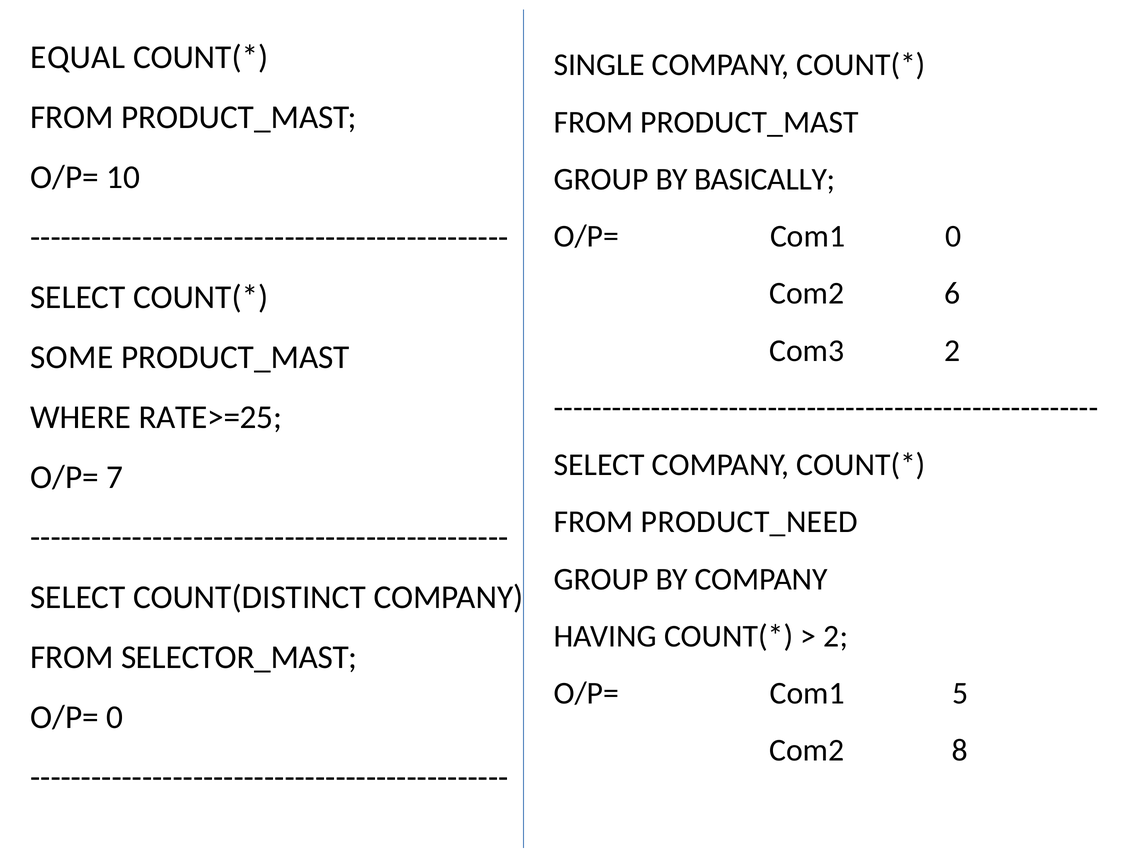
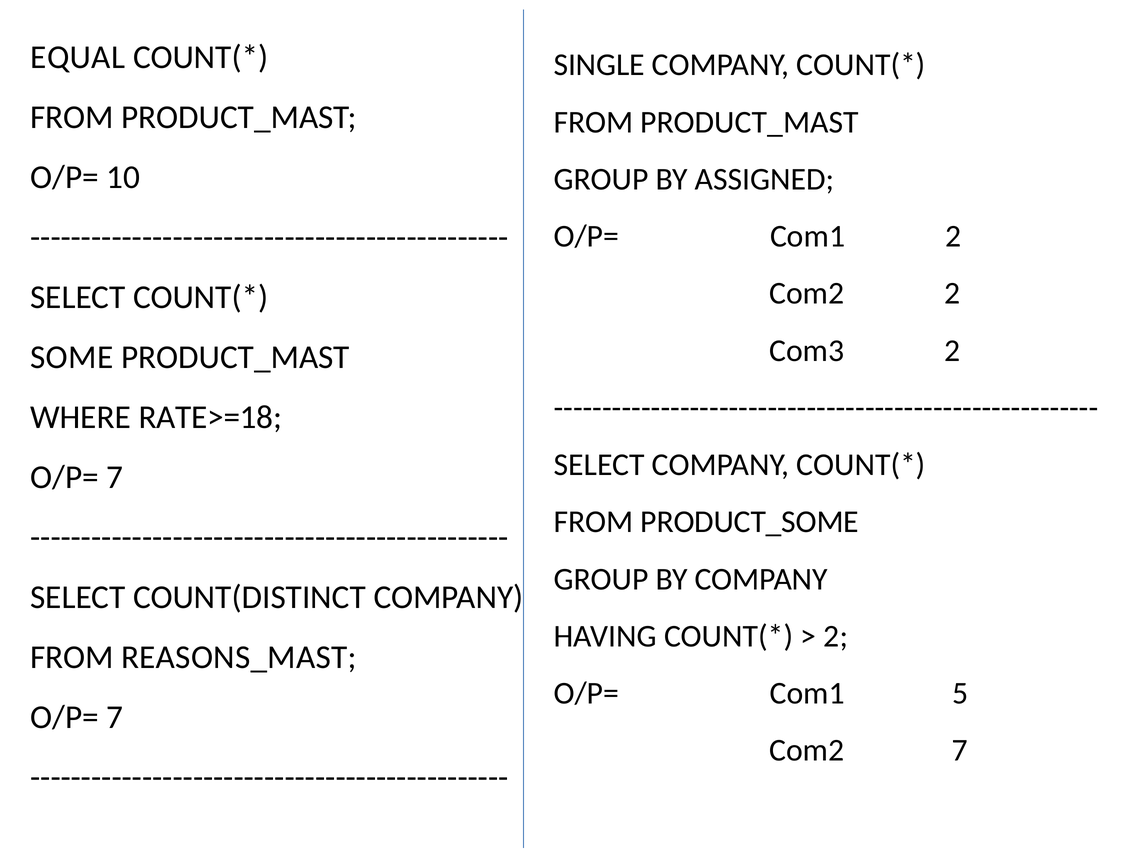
BASICALLY: BASICALLY -> ASSIGNED
Com1 0: 0 -> 2
Com2 6: 6 -> 2
RATE>=25: RATE>=25 -> RATE>=18
PRODUCT_NEED: PRODUCT_NEED -> PRODUCT_SOME
SELECTOR_MAST: SELECTOR_MAST -> REASONS_MAST
0 at (115, 717): 0 -> 7
Com2 8: 8 -> 7
